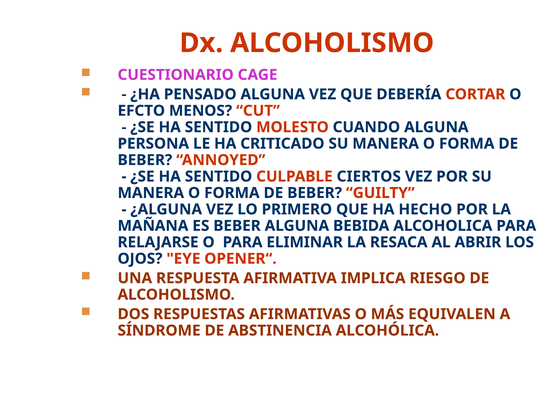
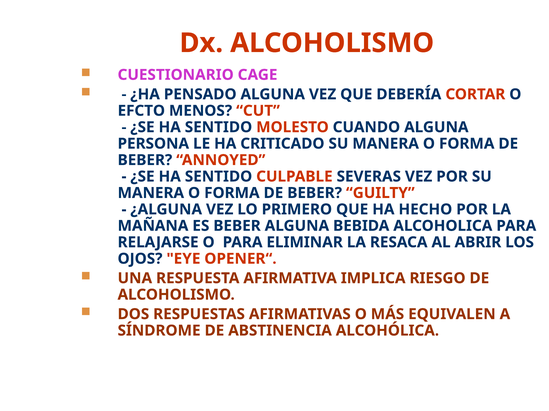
CIERTOS: CIERTOS -> SEVERAS
